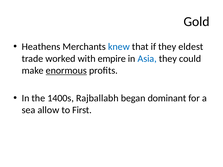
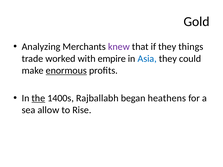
Heathens: Heathens -> Analyzing
knew colour: blue -> purple
eldest: eldest -> things
the underline: none -> present
dominant: dominant -> heathens
First: First -> Rise
